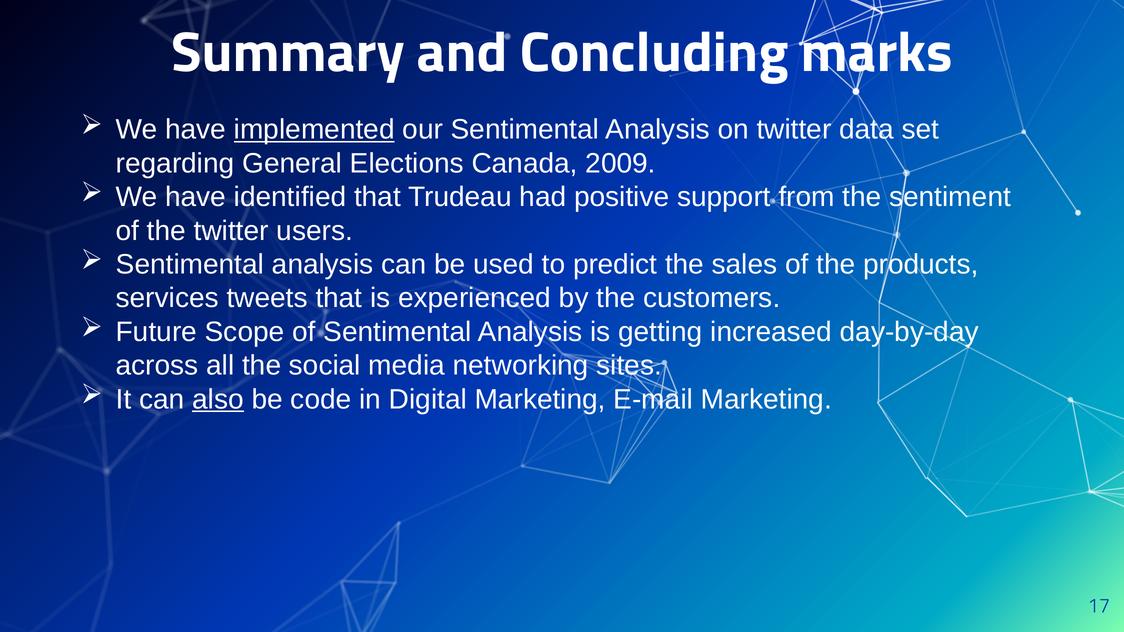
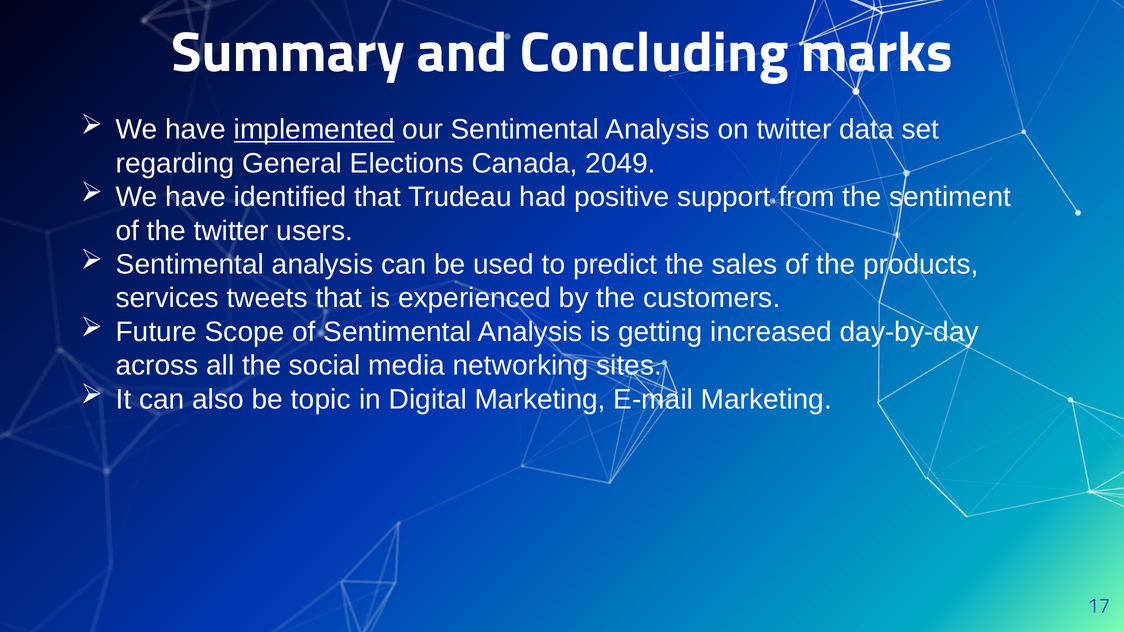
2009: 2009 -> 2049
also underline: present -> none
code: code -> topic
